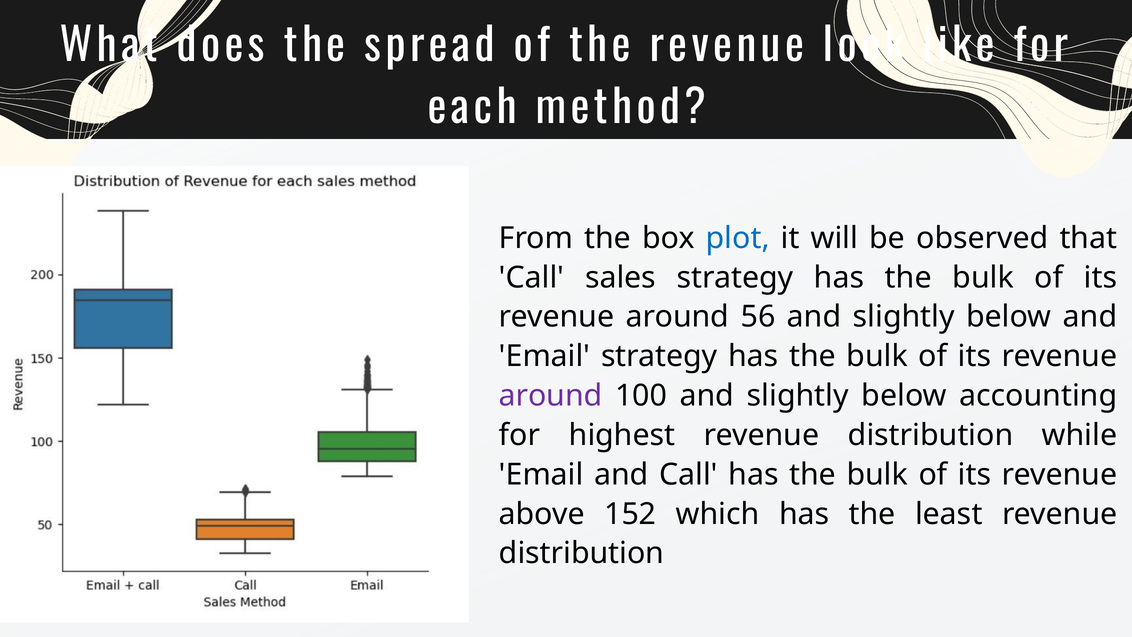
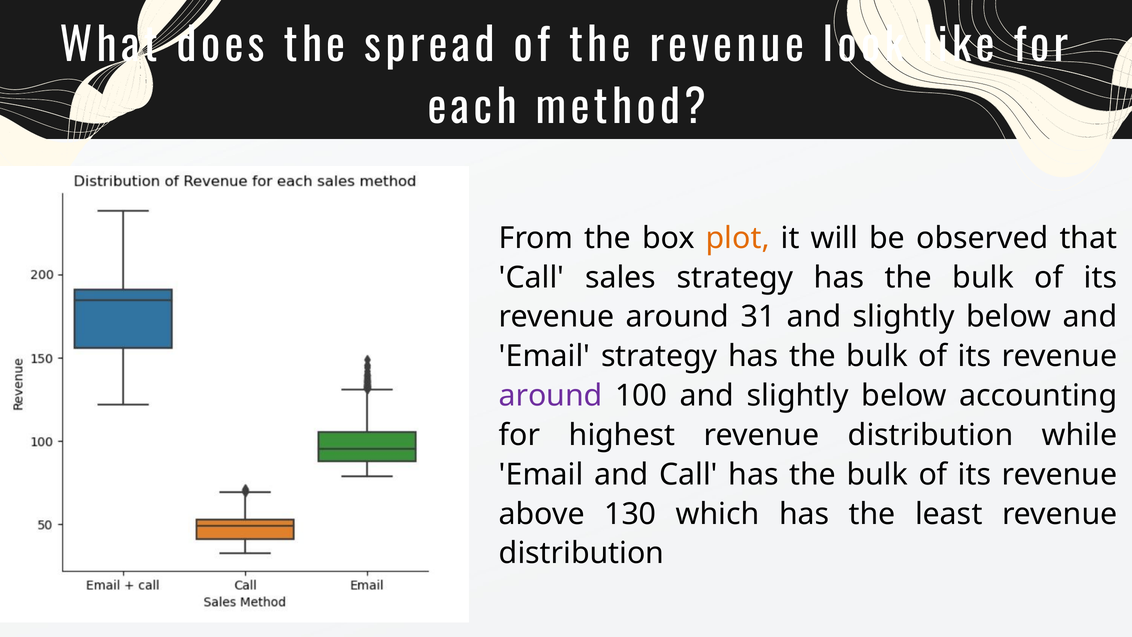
plot colour: blue -> orange
56: 56 -> 31
152: 152 -> 130
